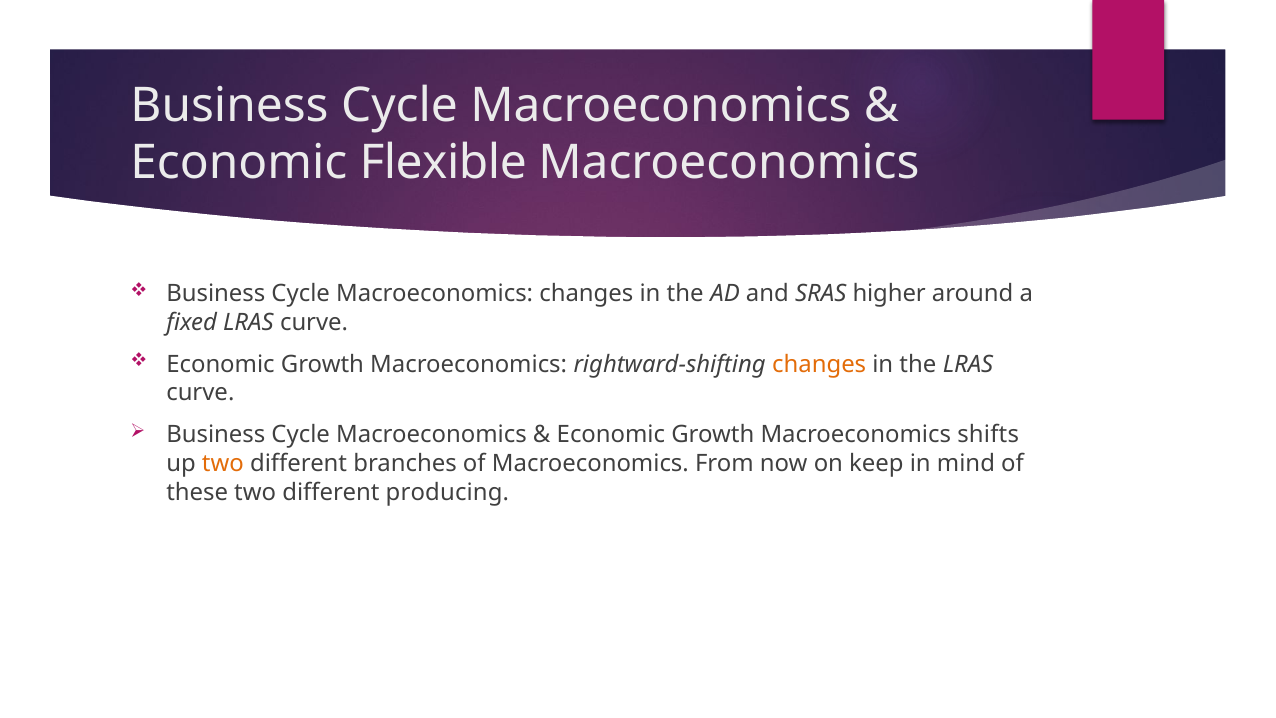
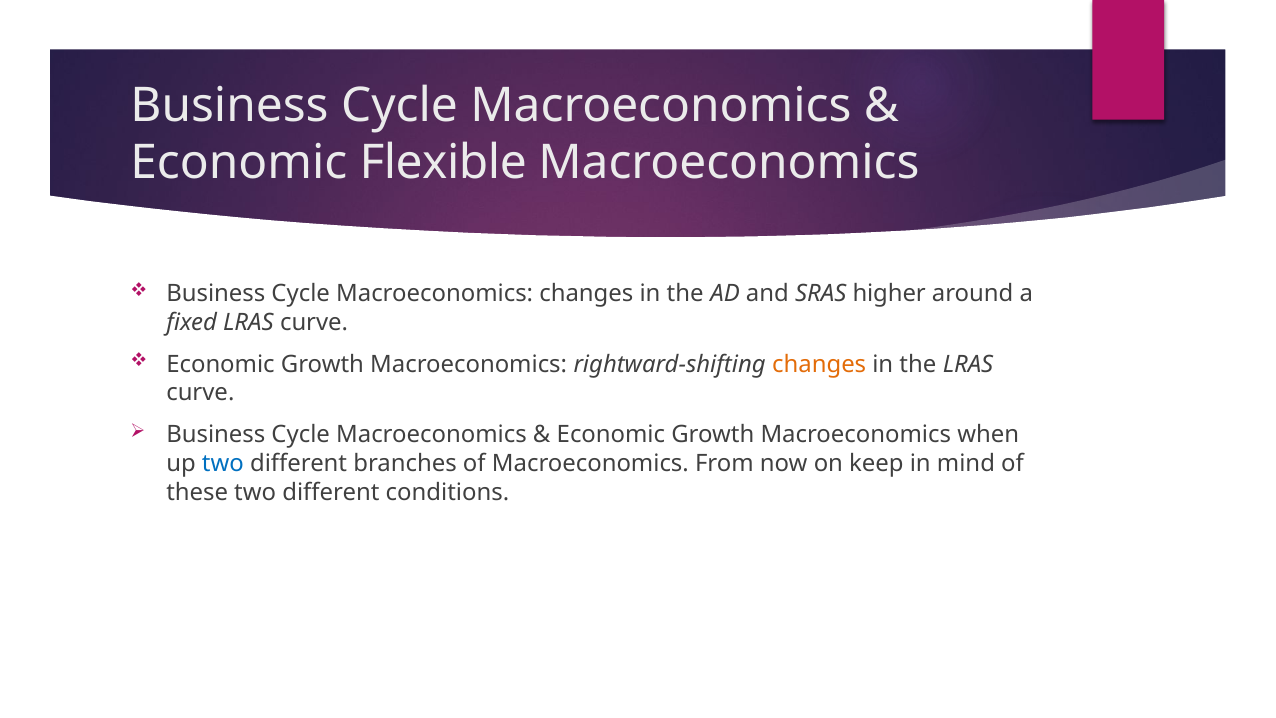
shifts: shifts -> when
two at (223, 463) colour: orange -> blue
producing: producing -> conditions
